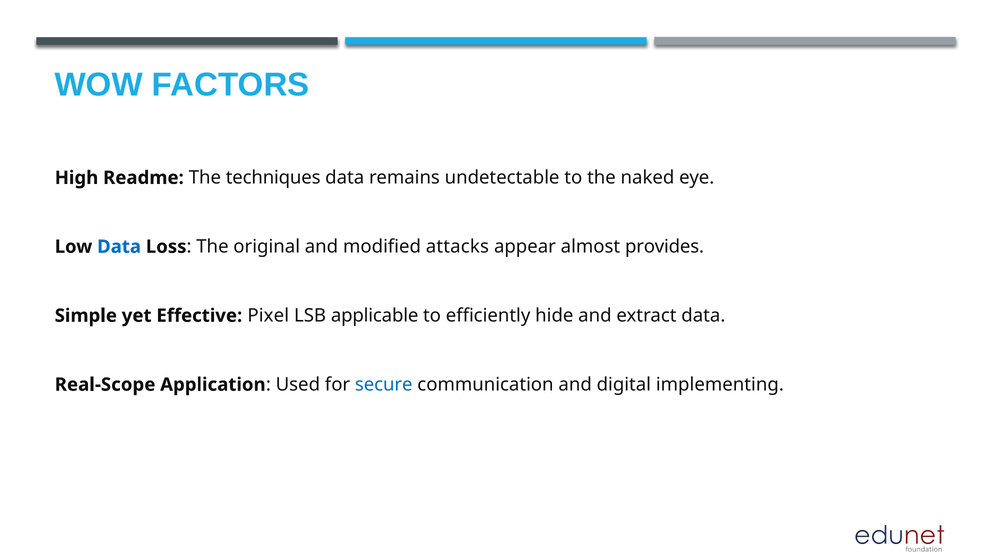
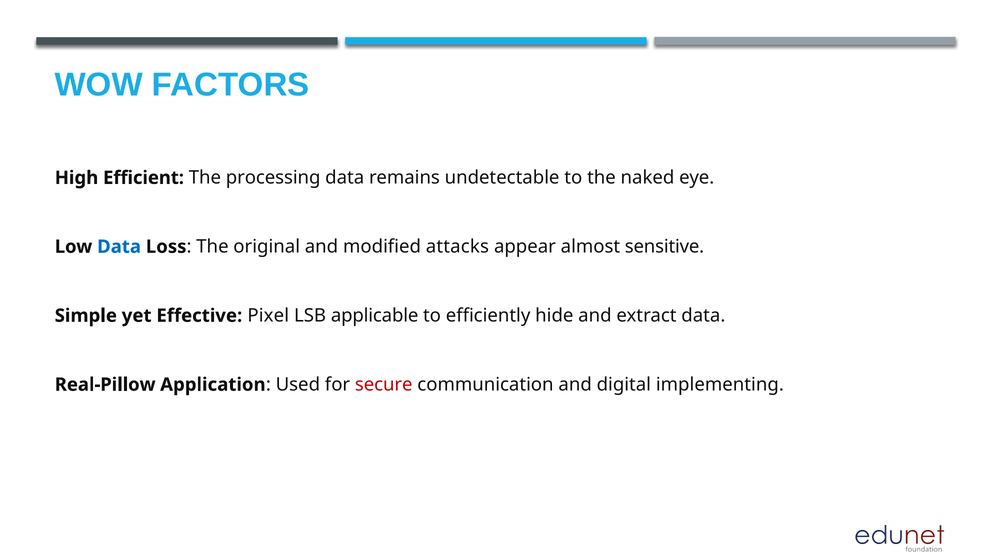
Readme: Readme -> Efficient
techniques: techniques -> processing
provides: provides -> sensitive
Real-Scope: Real-Scope -> Real-Pillow
secure colour: blue -> red
